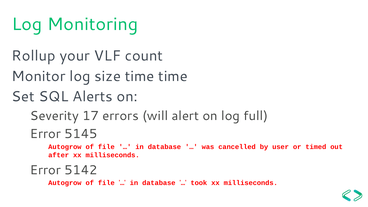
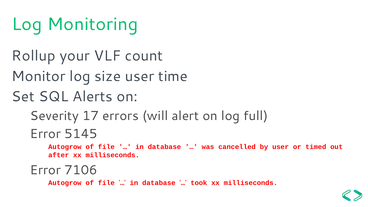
size time: time -> user
5142: 5142 -> 7106
